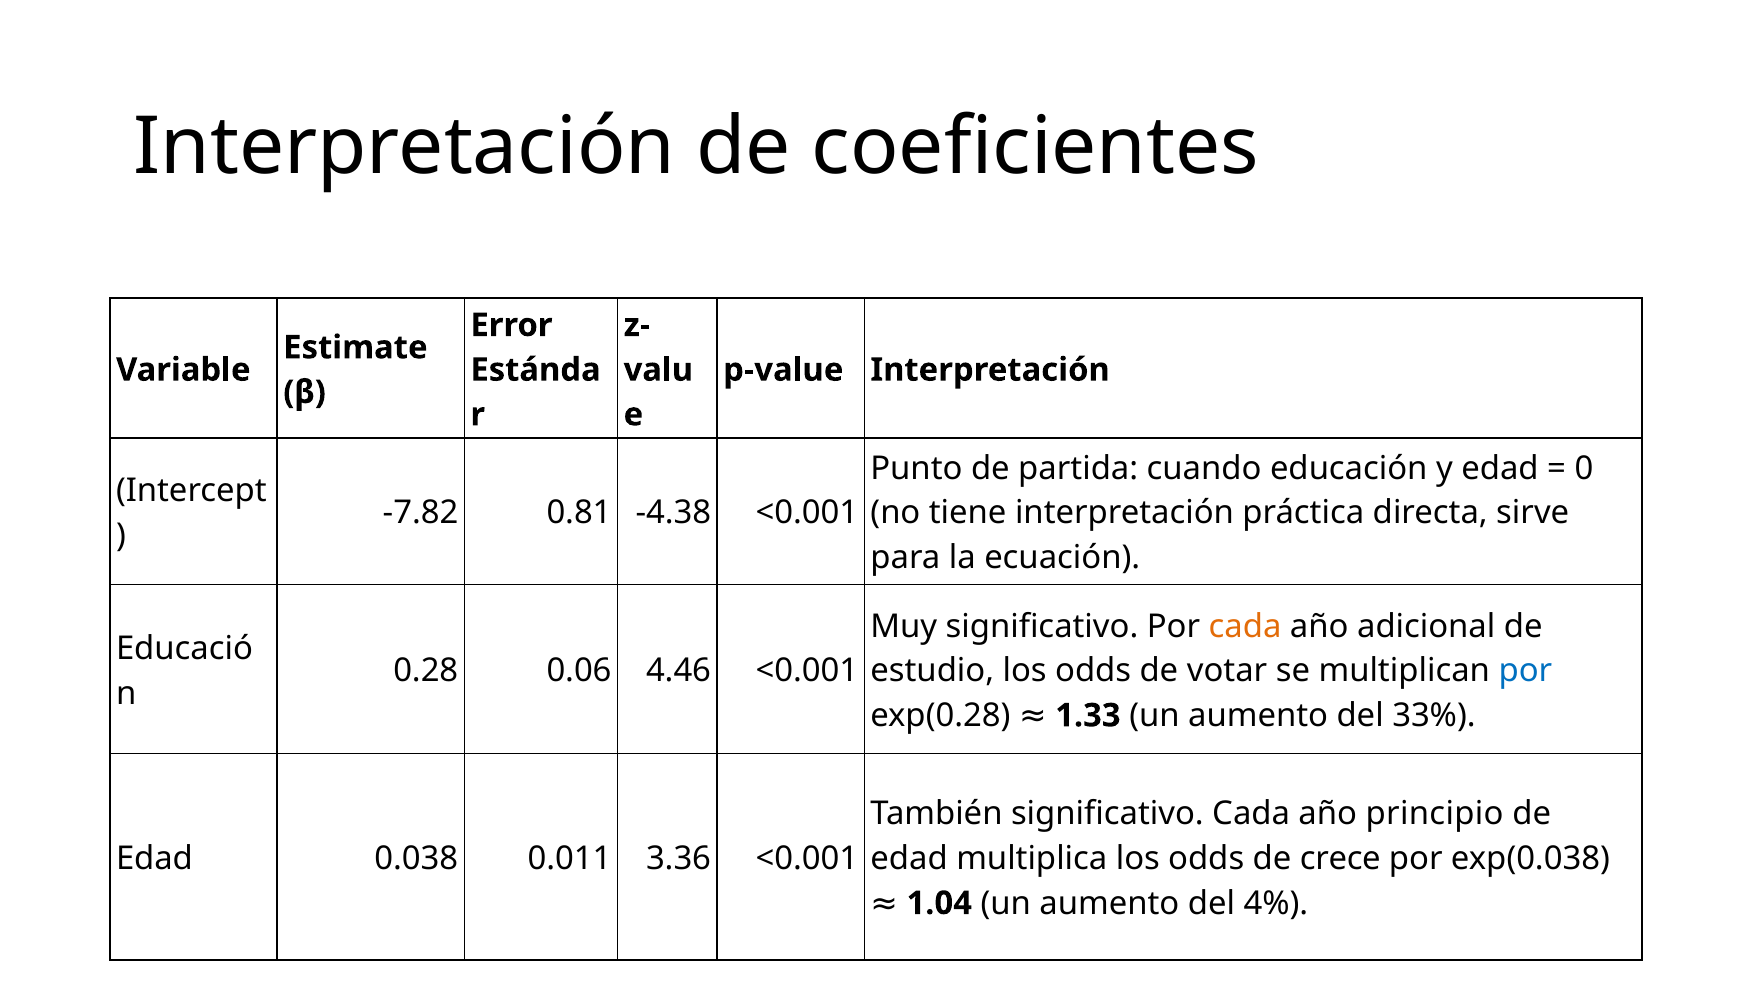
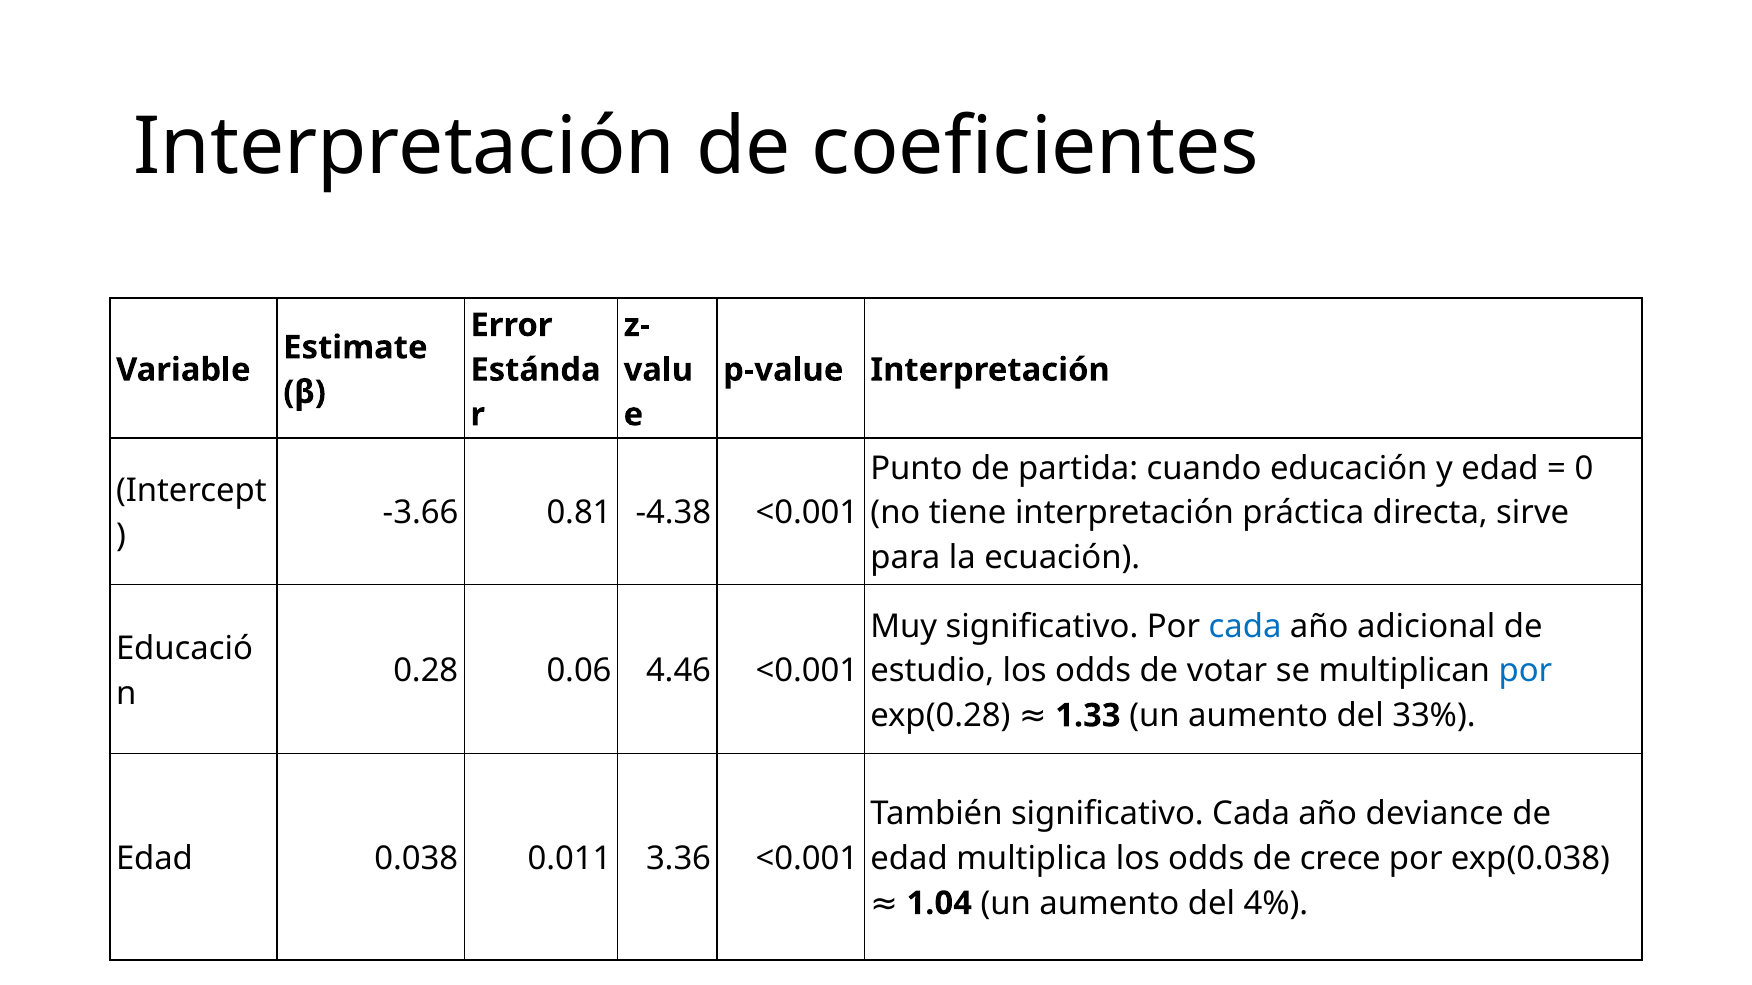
-7.82: -7.82 -> -3.66
cada at (1245, 626) colour: orange -> blue
principio: principio -> deviance
